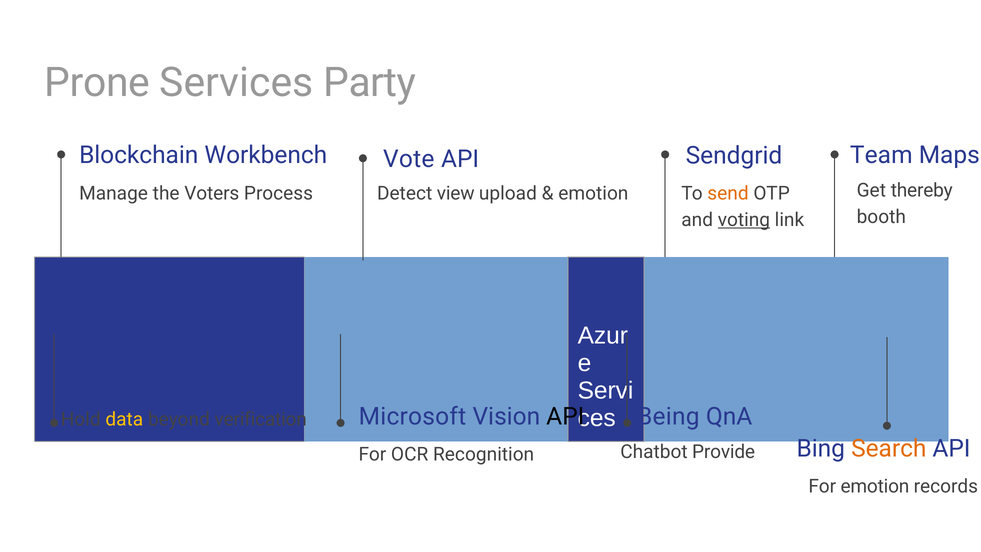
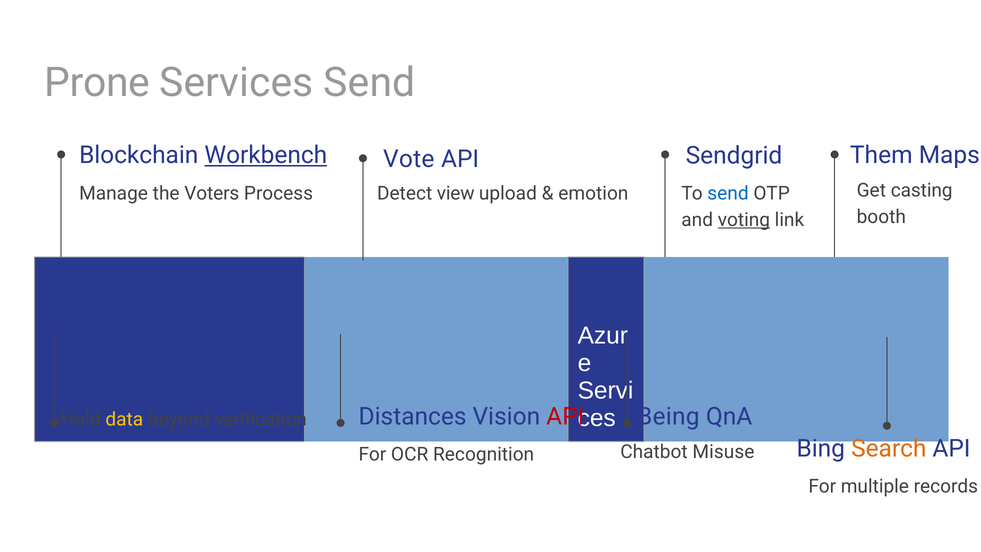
Services Party: Party -> Send
Workbench underline: none -> present
Team: Team -> Them
thereby: thereby -> casting
send at (728, 193) colour: orange -> blue
Microsoft: Microsoft -> Distances
API at (565, 416) colour: black -> red
Provide: Provide -> Misuse
For emotion: emotion -> multiple
